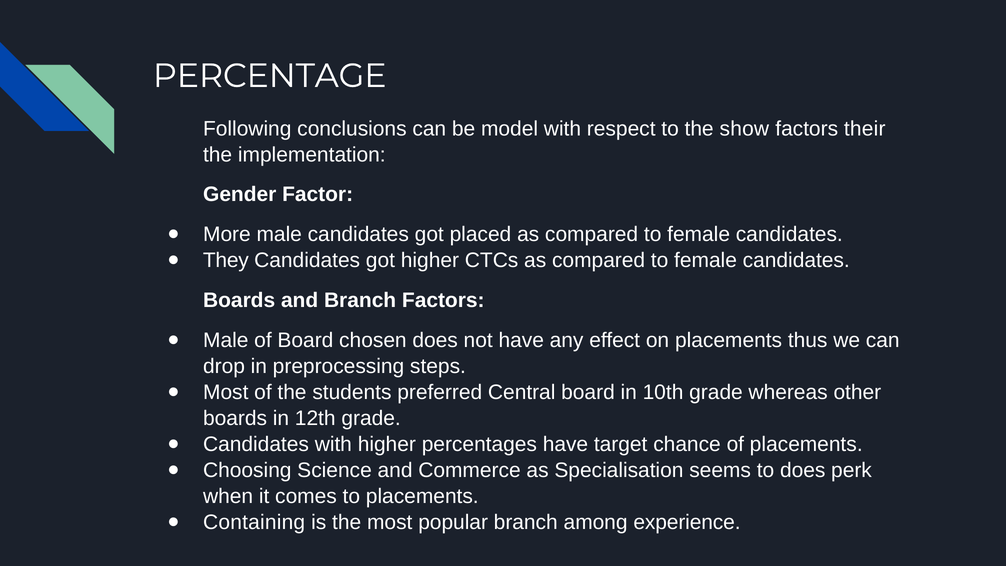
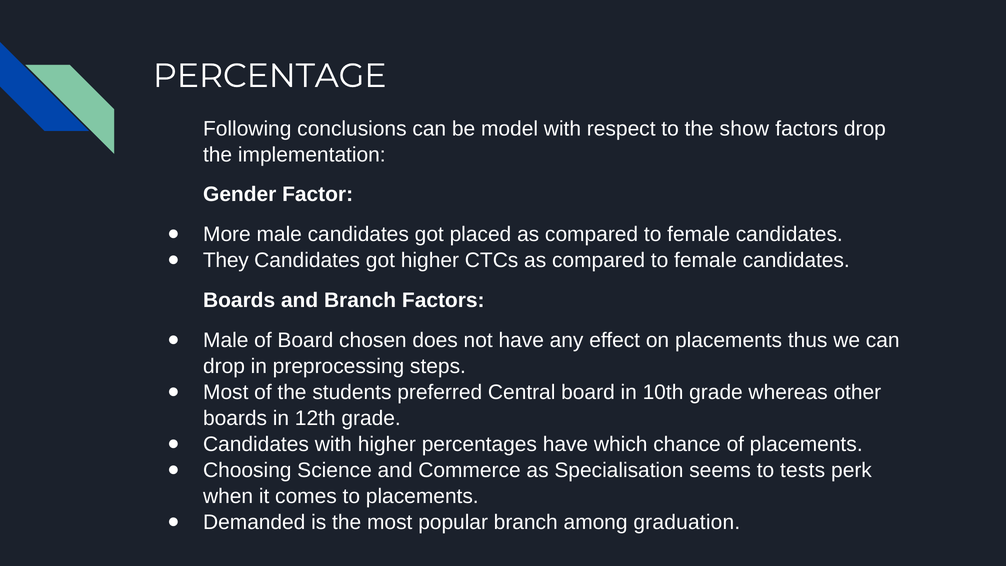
factors their: their -> drop
target: target -> which
to does: does -> tests
Containing: Containing -> Demanded
experience: experience -> graduation
